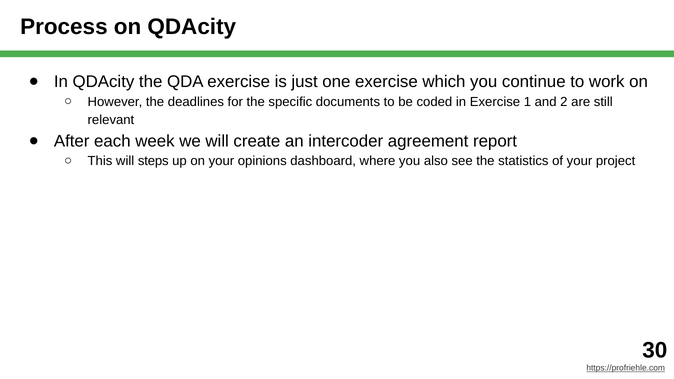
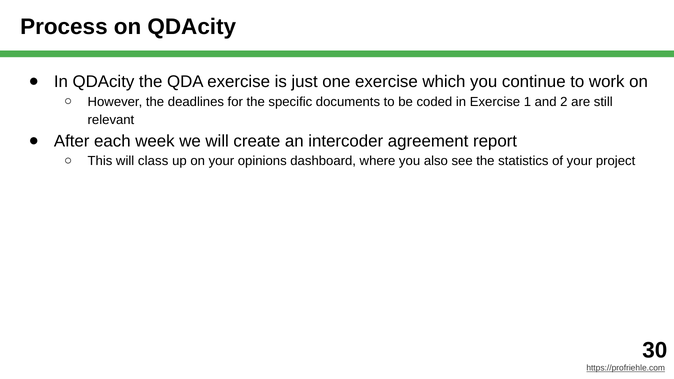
steps: steps -> class
